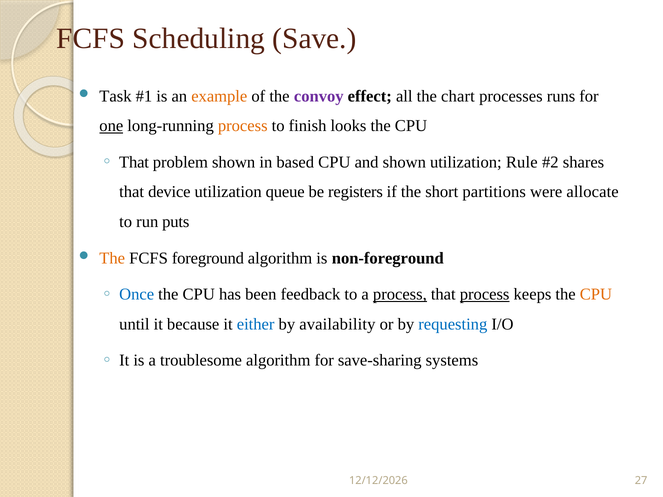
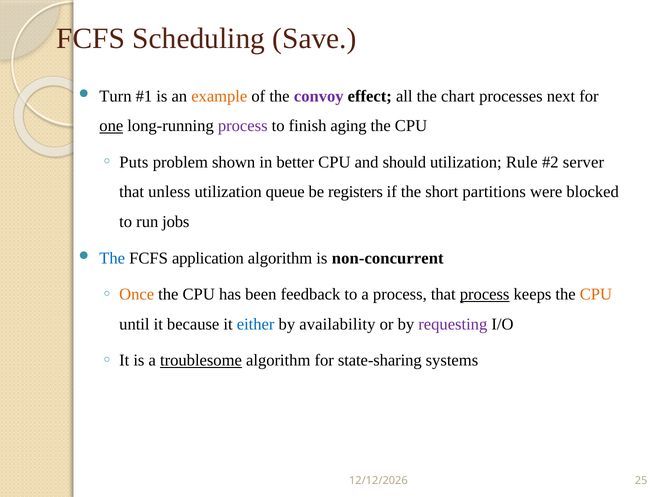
Task: Task -> Turn
runs: runs -> next
process at (243, 126) colour: orange -> purple
looks: looks -> aging
That at (134, 162): That -> Puts
based: based -> better
and shown: shown -> should
shares: shares -> server
device: device -> unless
allocate: allocate -> blocked
puts: puts -> jobs
The at (112, 258) colour: orange -> blue
foreground: foreground -> application
non-foreground: non-foreground -> non-concurrent
Once colour: blue -> orange
process at (400, 294) underline: present -> none
requesting colour: blue -> purple
troublesome underline: none -> present
save-sharing: save-sharing -> state-sharing
27: 27 -> 25
